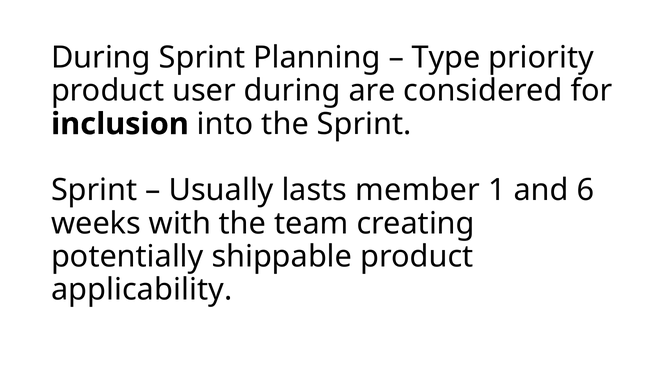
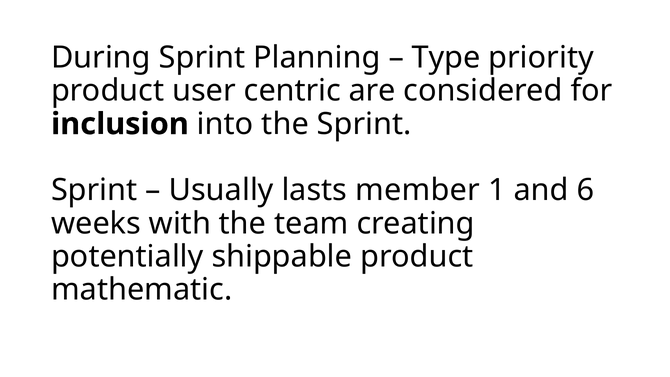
user during: during -> centric
applicability: applicability -> mathematic
